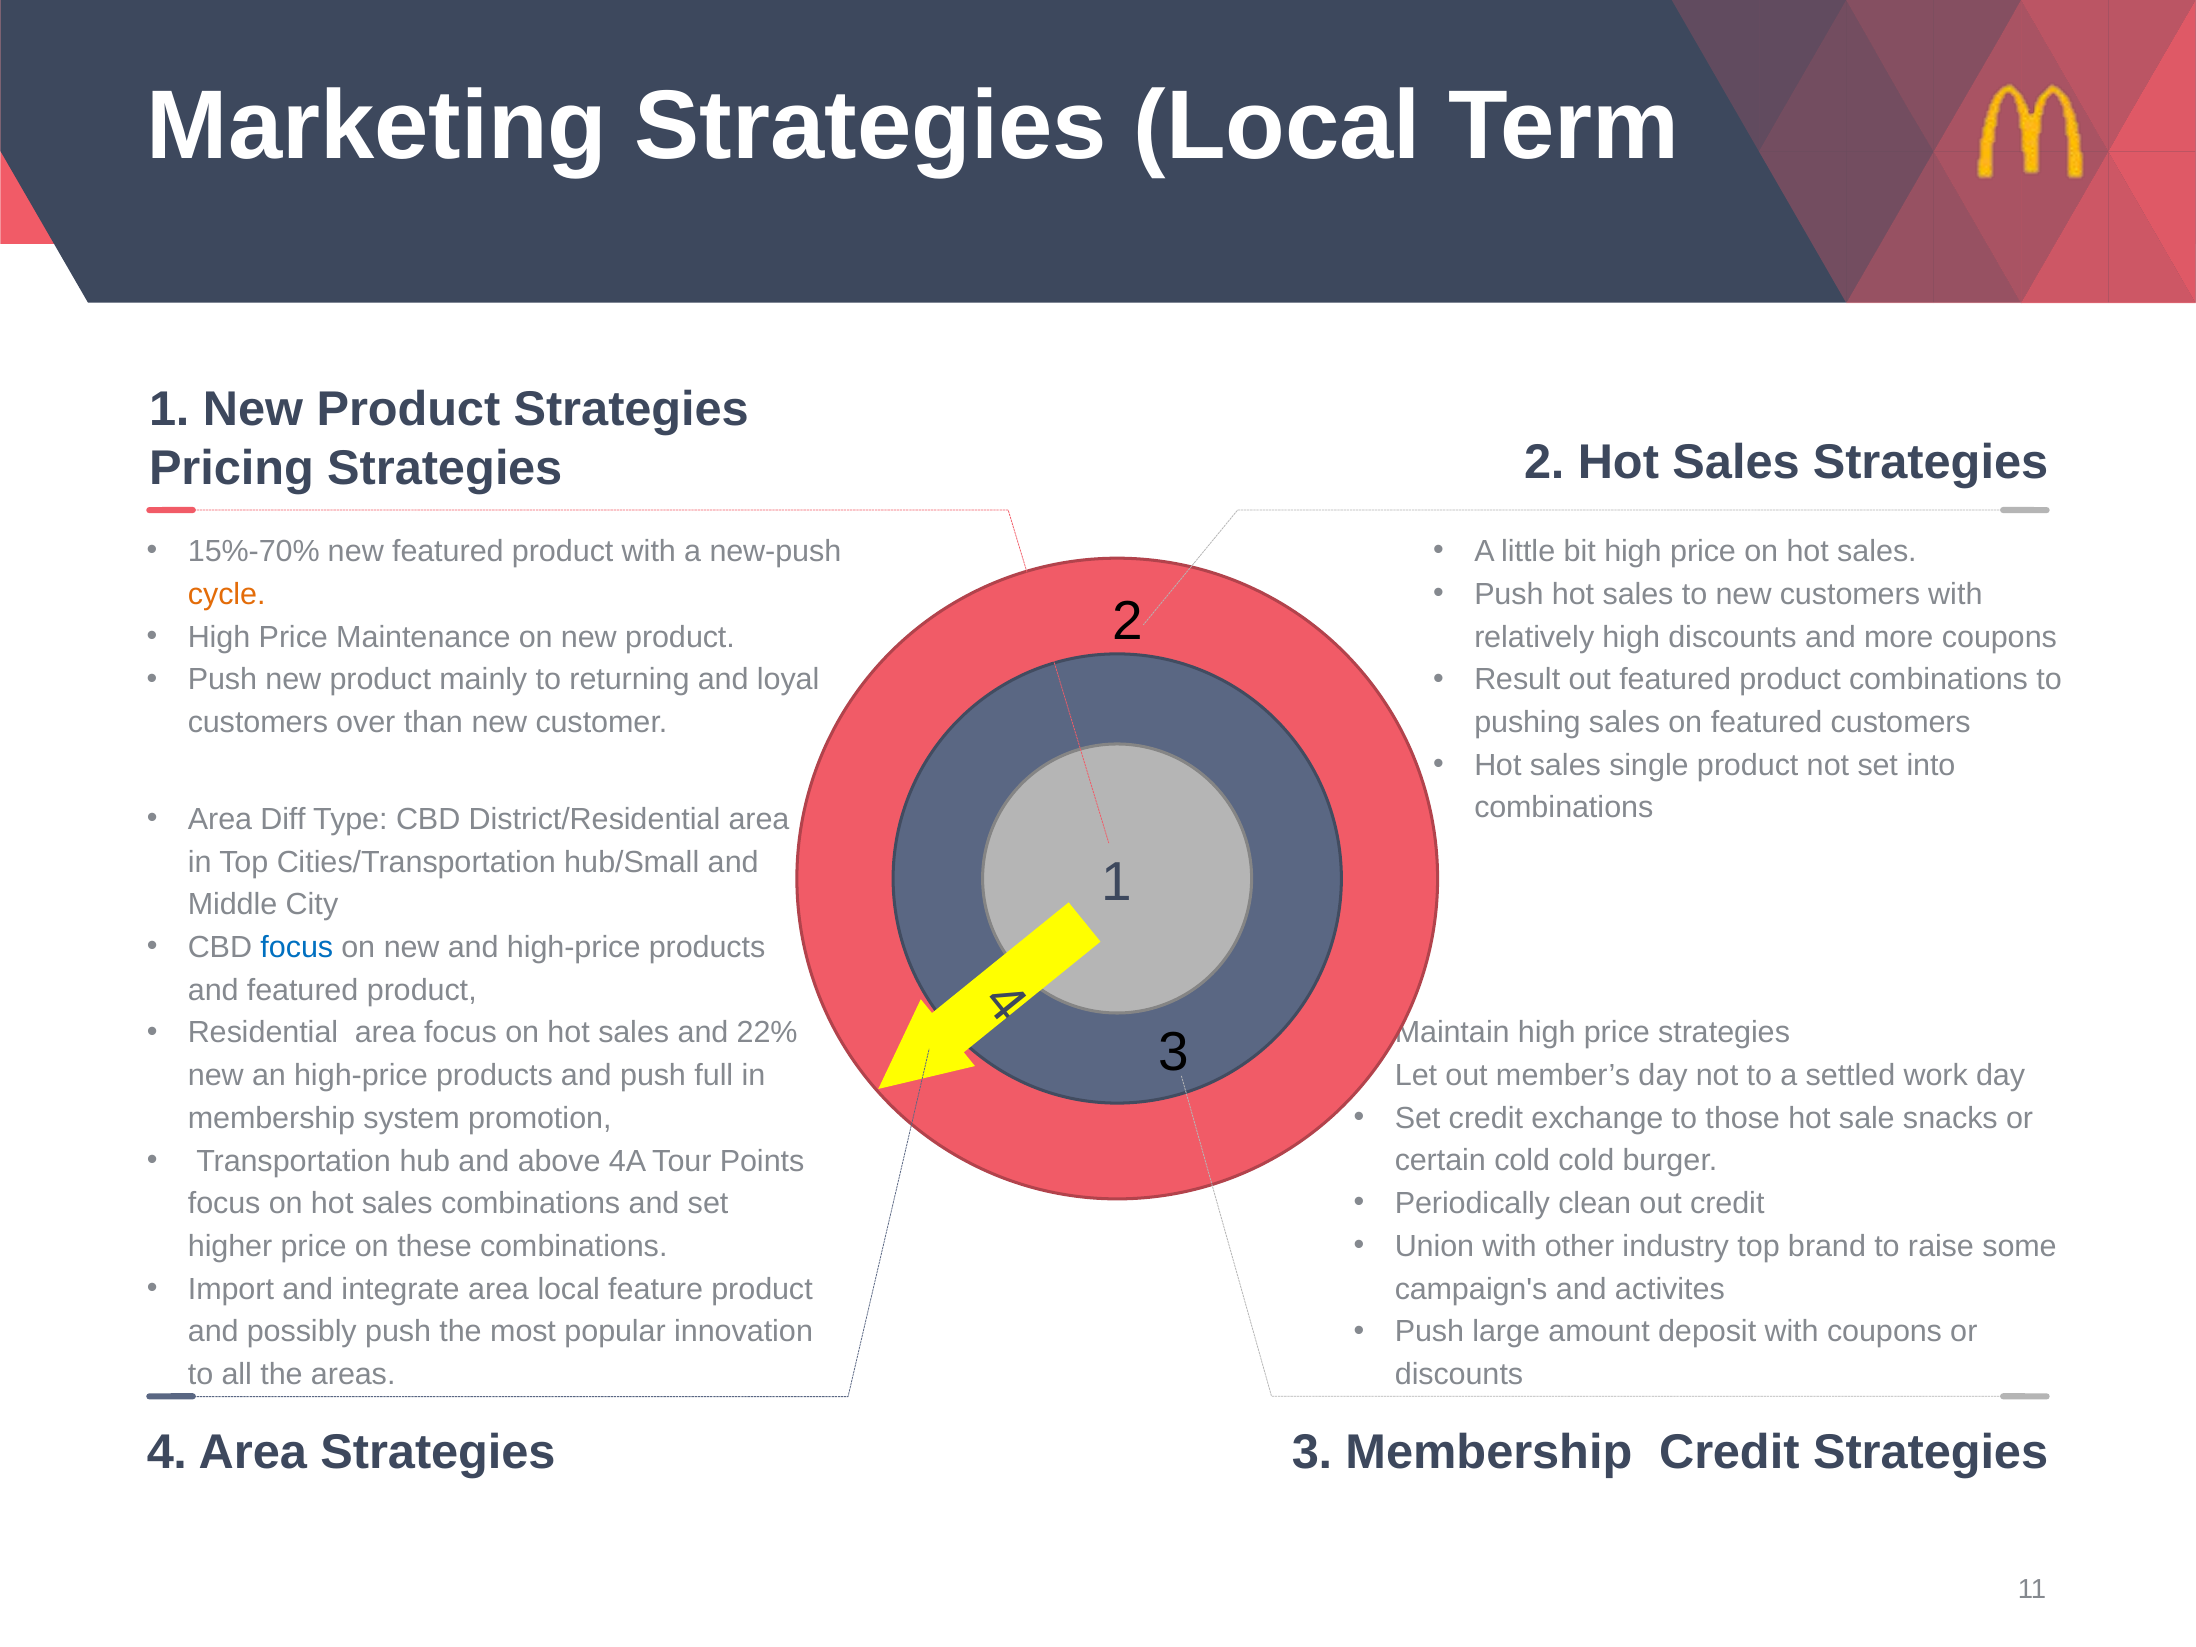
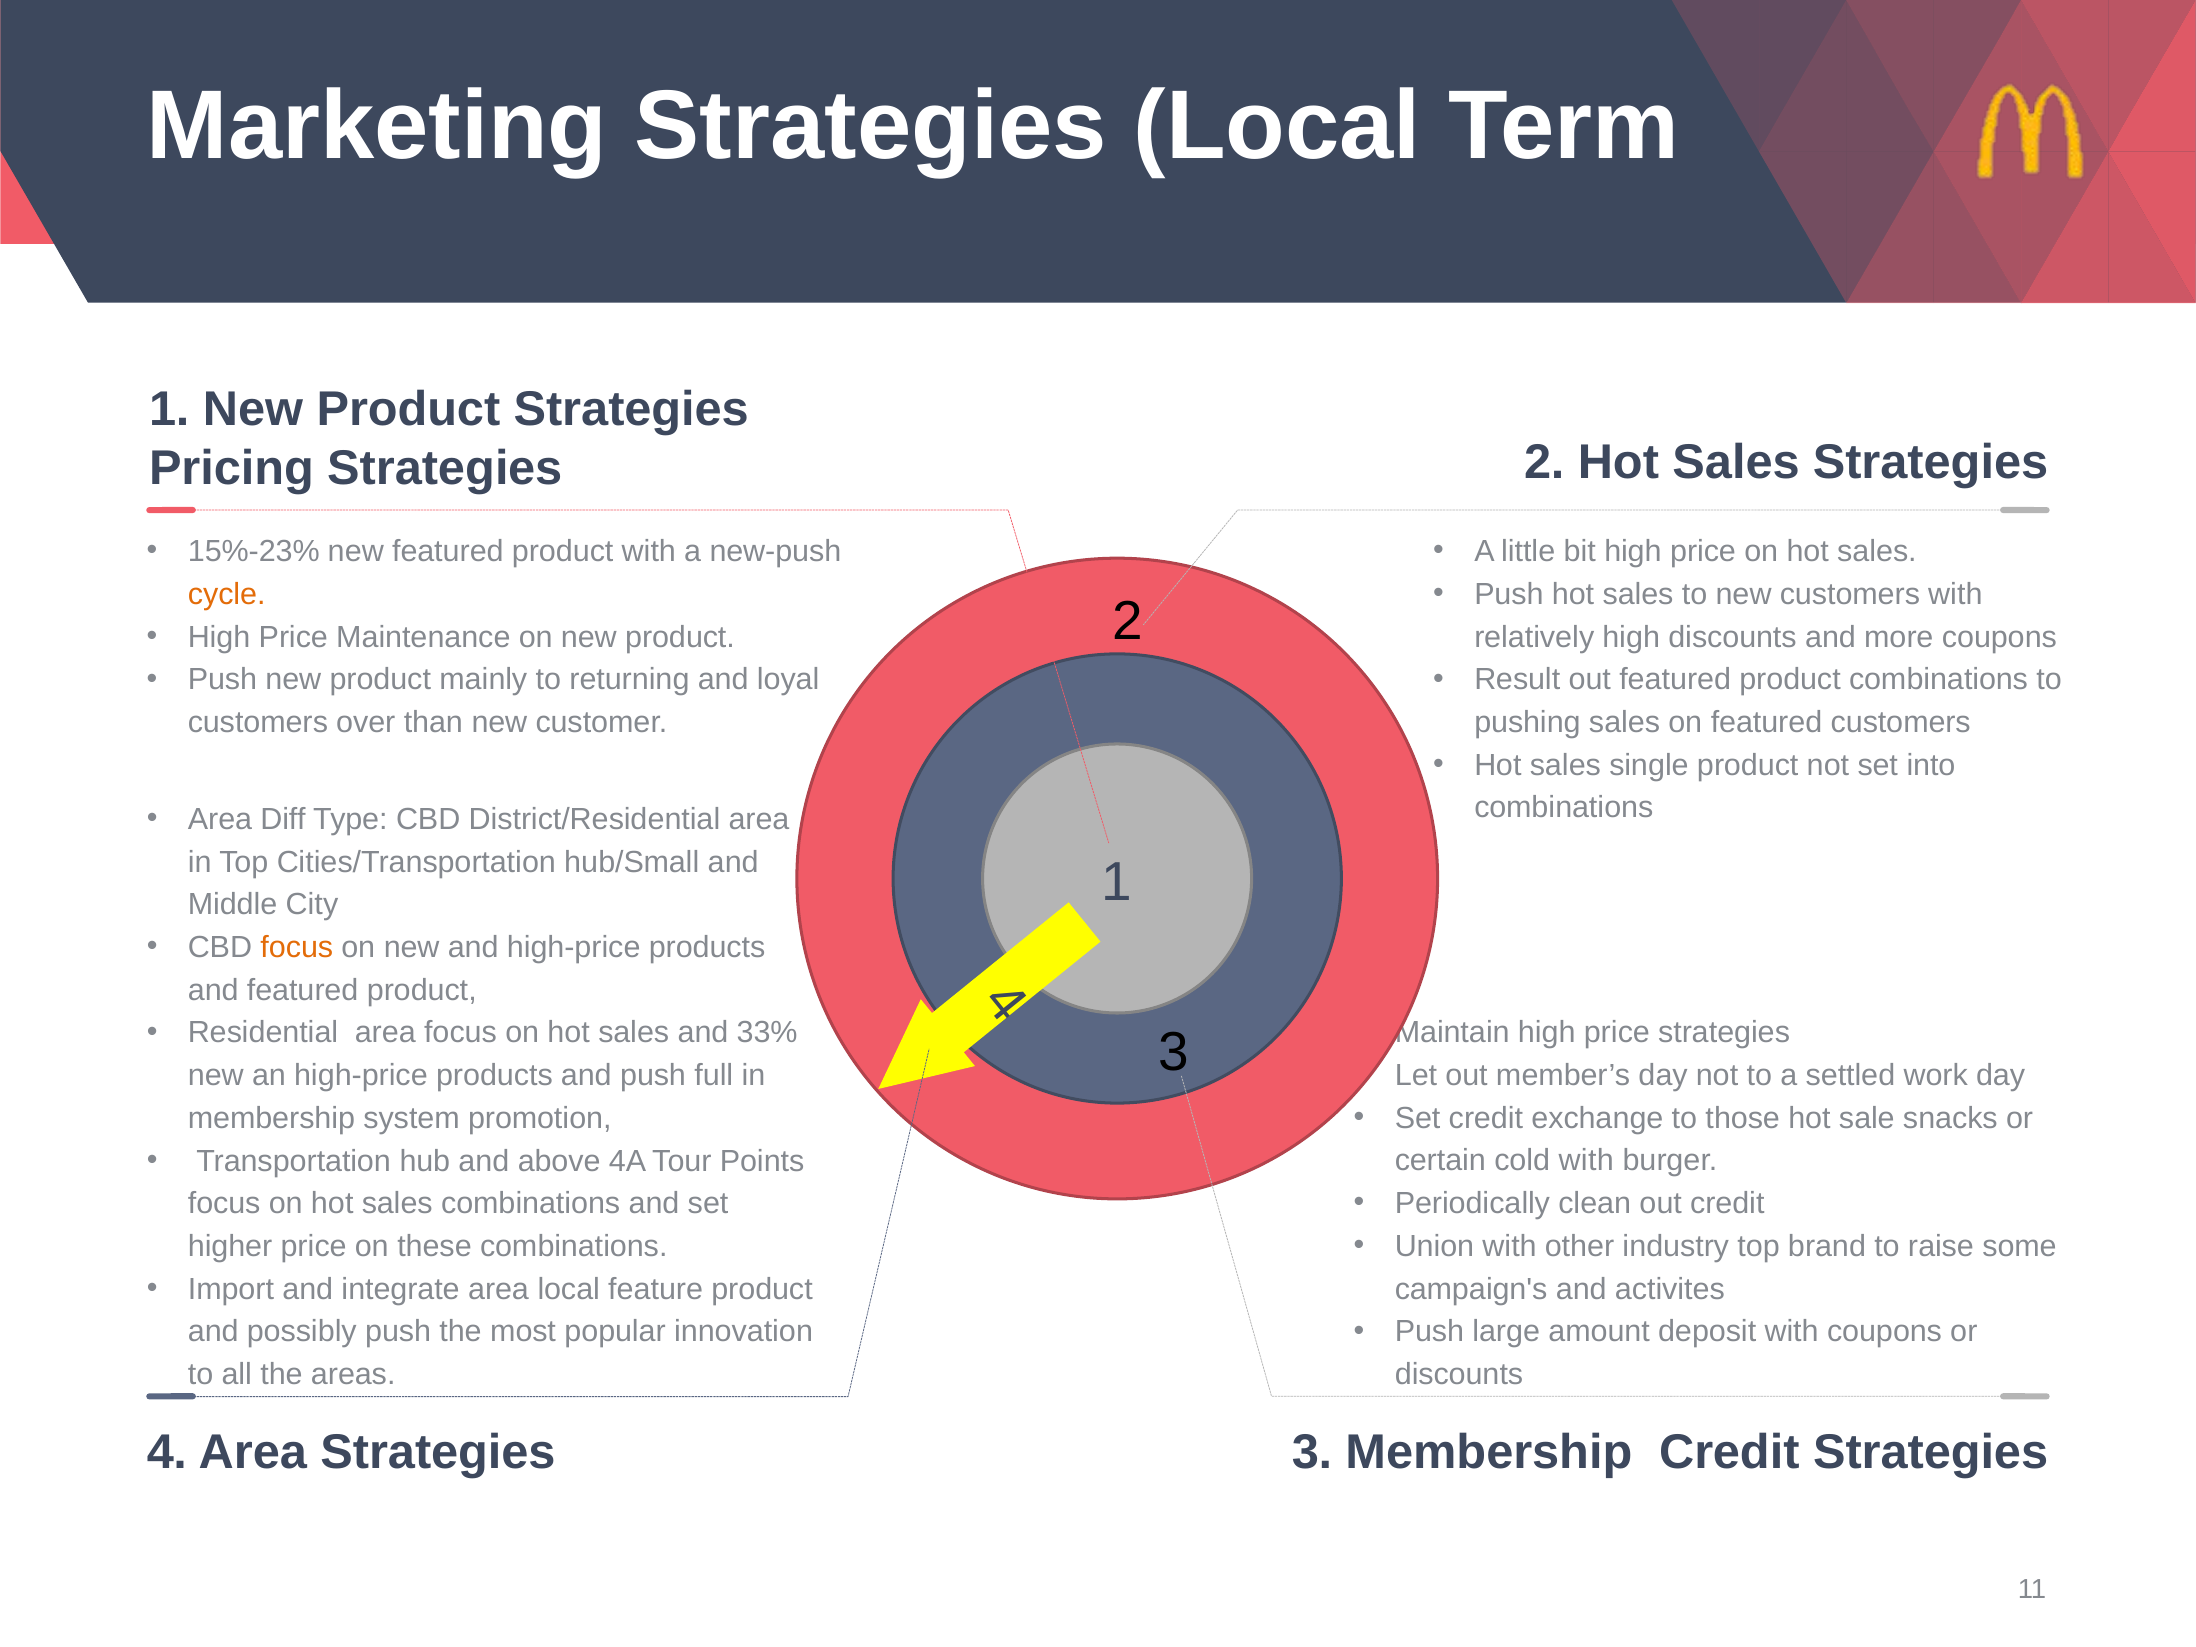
15%-70%: 15%-70% -> 15%-23%
focus at (297, 947) colour: blue -> orange
22%: 22% -> 33%
cold cold: cold -> with
